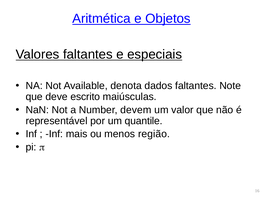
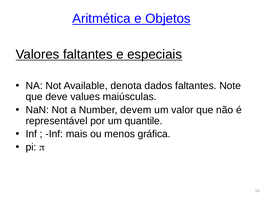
escrito: escrito -> values
região: região -> gráfica
